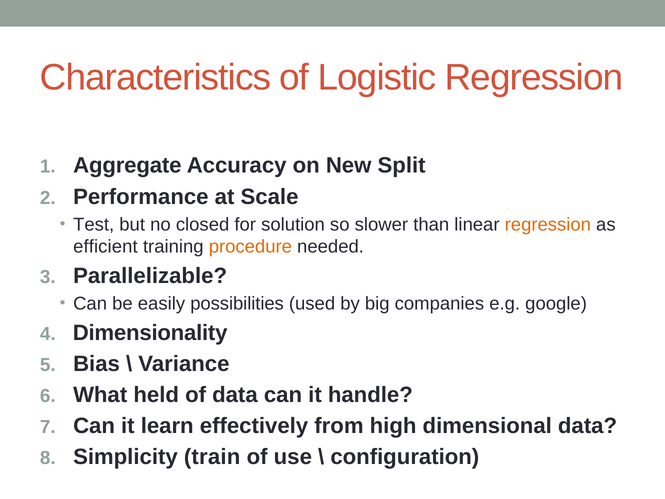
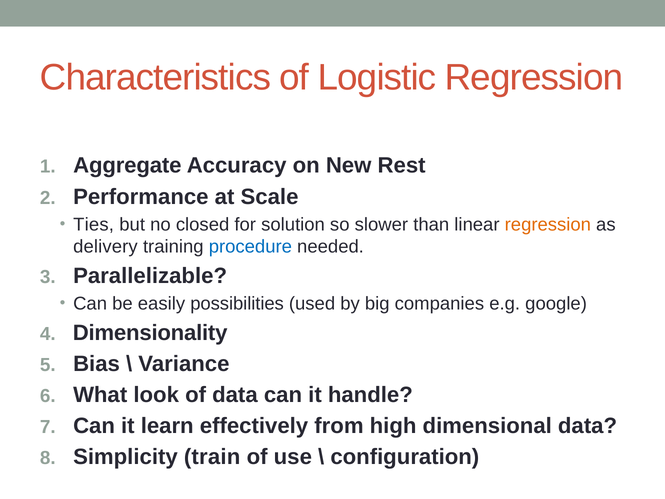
Split: Split -> Rest
Test: Test -> Ties
efficient: efficient -> delivery
procedure colour: orange -> blue
held: held -> look
